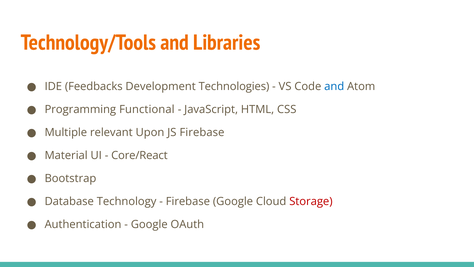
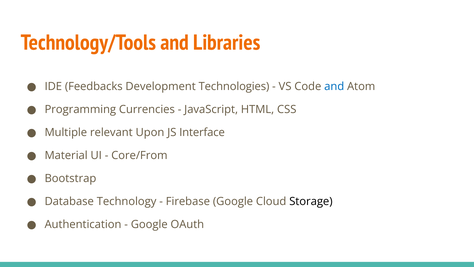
Functional: Functional -> Currencies
JS Firebase: Firebase -> Interface
Core/React: Core/React -> Core/From
Storage colour: red -> black
